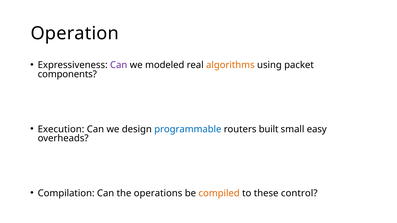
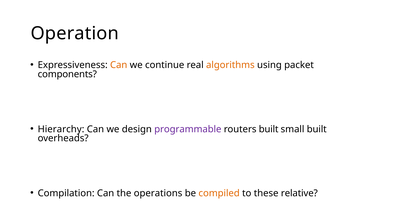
Can at (119, 65) colour: purple -> orange
modeled: modeled -> continue
Execution: Execution -> Hierarchy
programmable colour: blue -> purple
small easy: easy -> built
control: control -> relative
